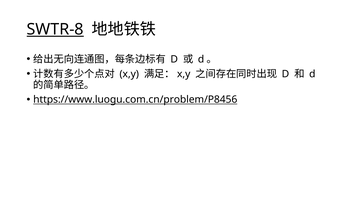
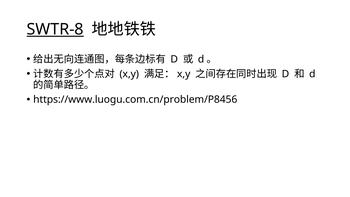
https://www.luogu.com.cn/problem/P8456 underline: present -> none
